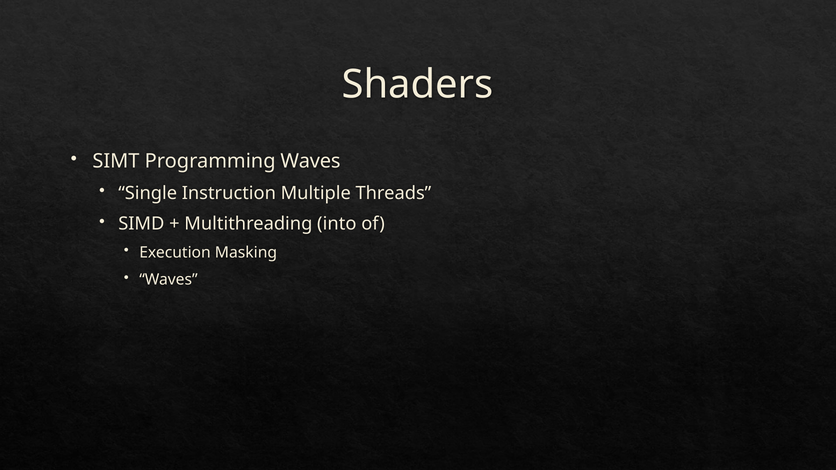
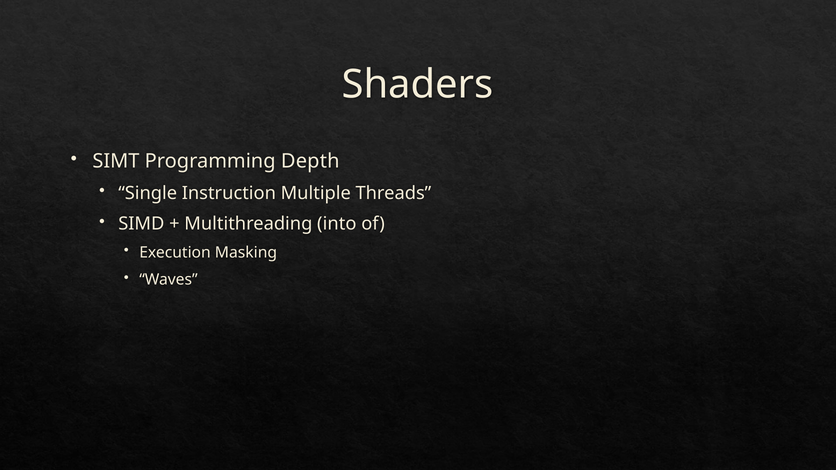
Programming Waves: Waves -> Depth
